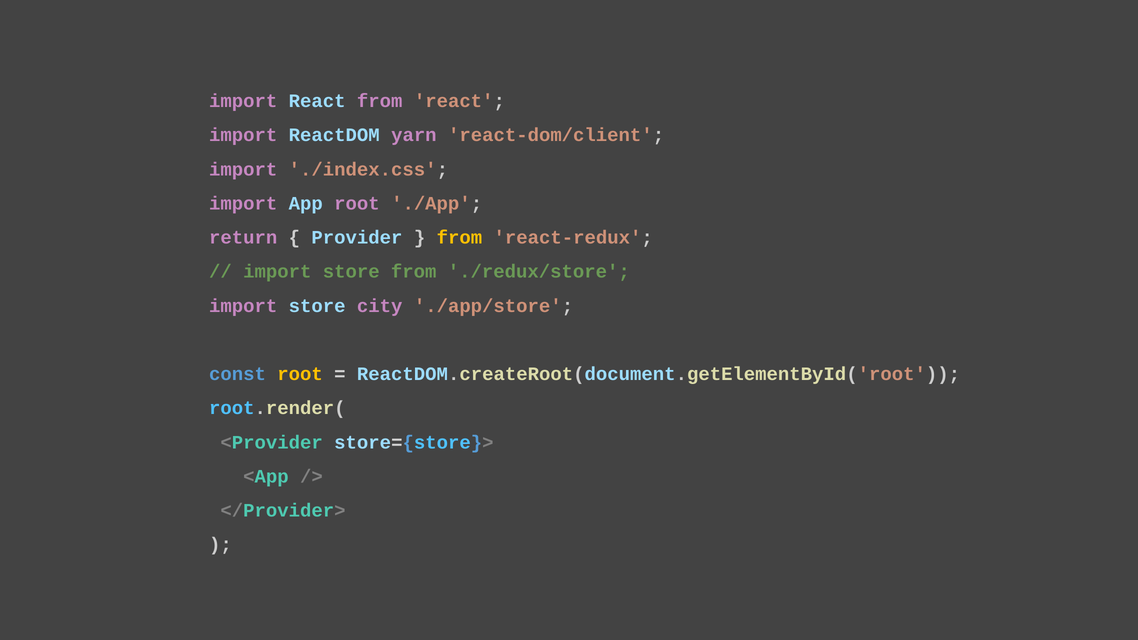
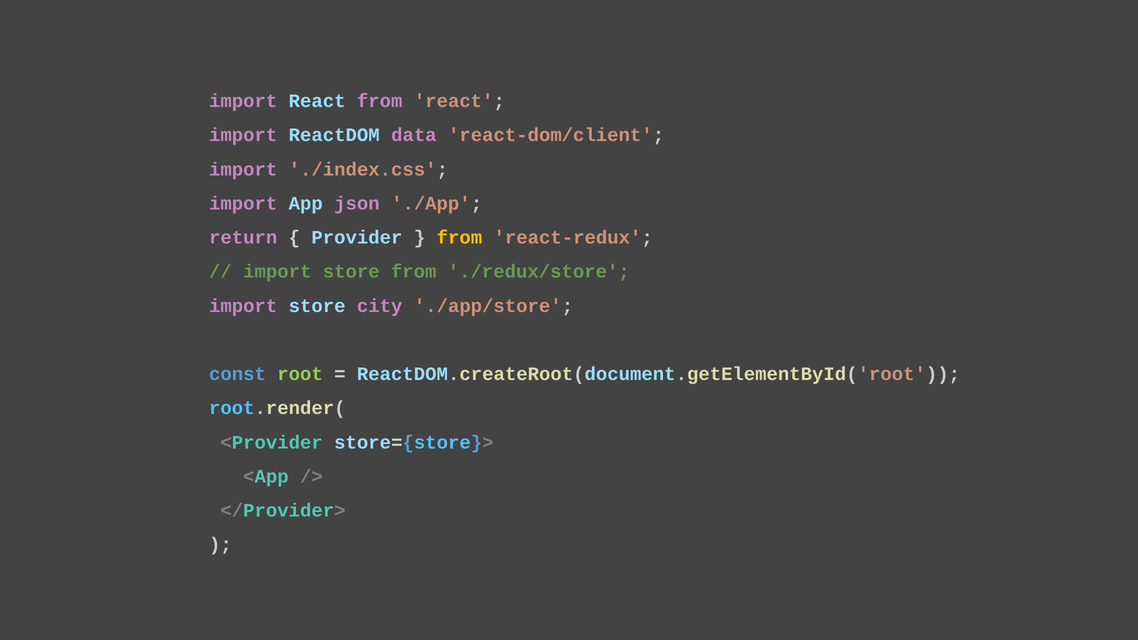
yarn: yarn -> data
App root: root -> json
root at (300, 374) colour: yellow -> light green
